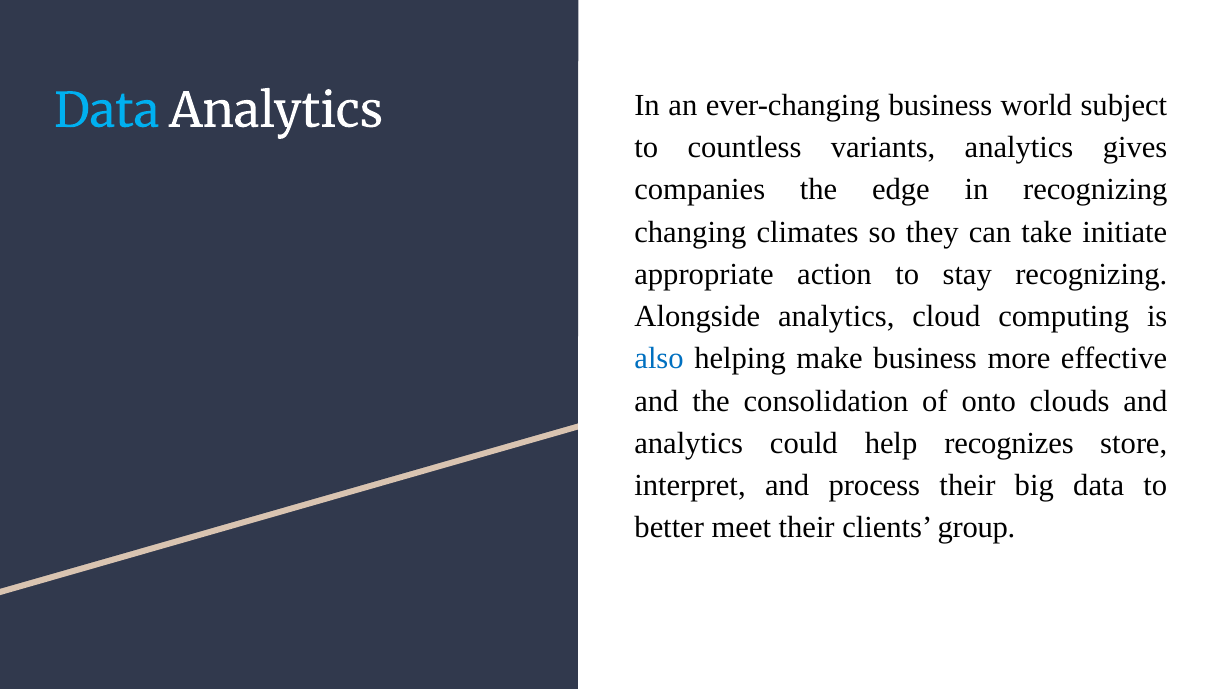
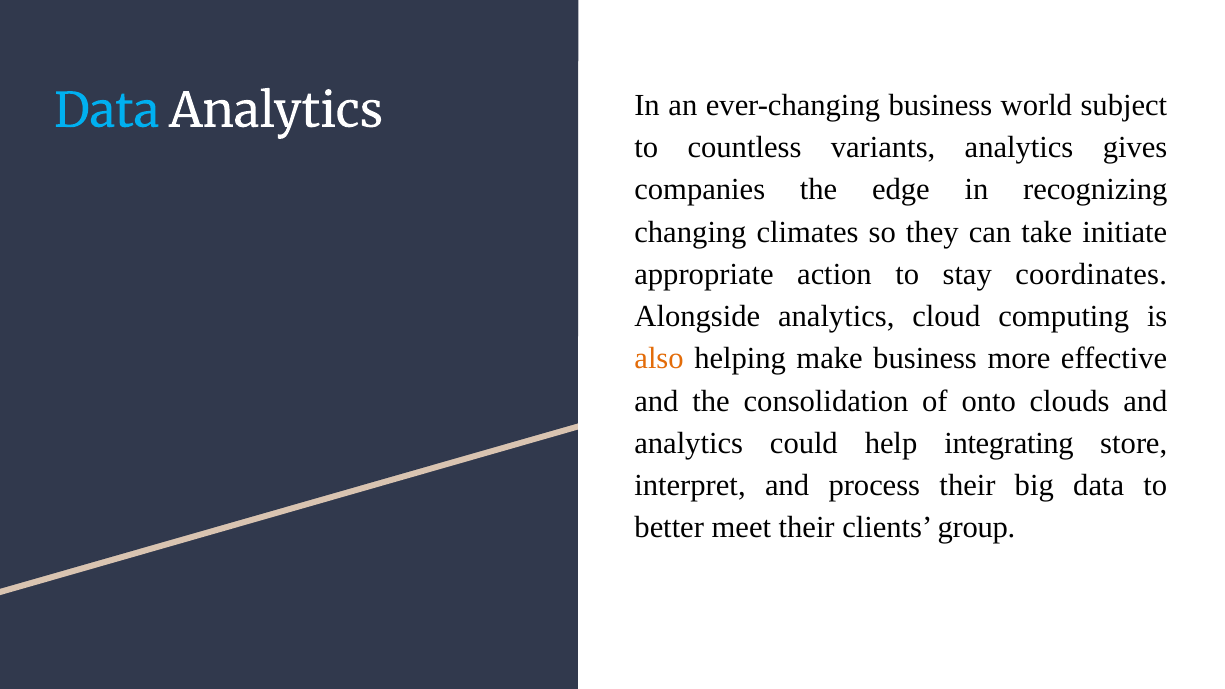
stay recognizing: recognizing -> coordinates
also colour: blue -> orange
recognizes: recognizes -> integrating
